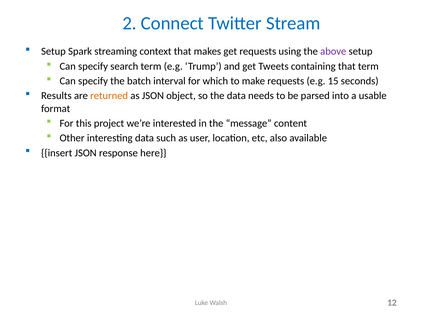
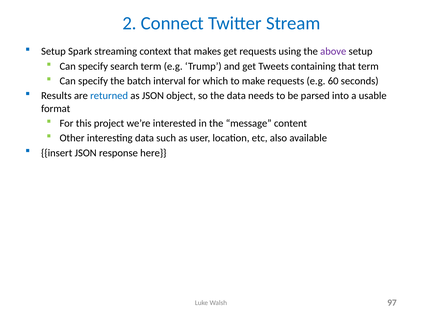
15: 15 -> 60
returned colour: orange -> blue
12: 12 -> 97
